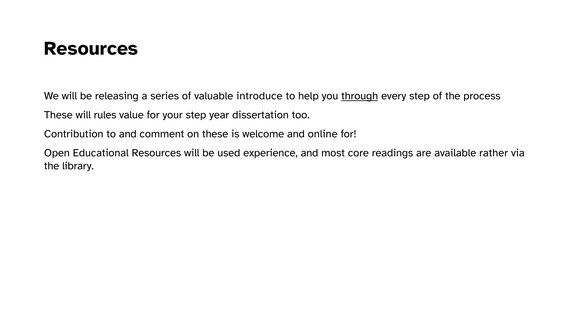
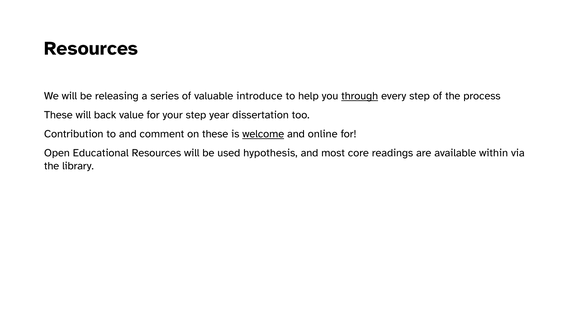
rules: rules -> back
welcome underline: none -> present
experience: experience -> hypothesis
rather: rather -> within
